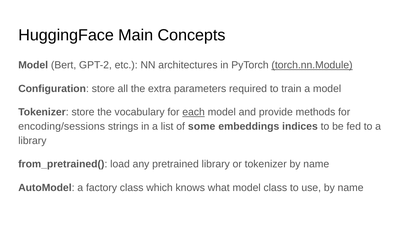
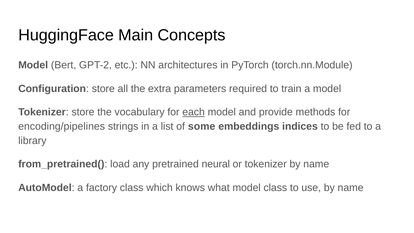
torch.nn.Module underline: present -> none
encoding/sessions: encoding/sessions -> encoding/pipelines
pretrained library: library -> neural
